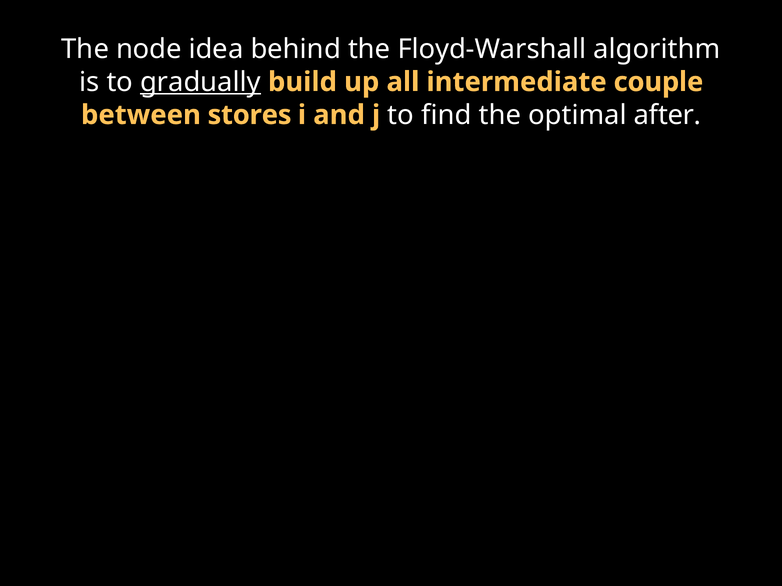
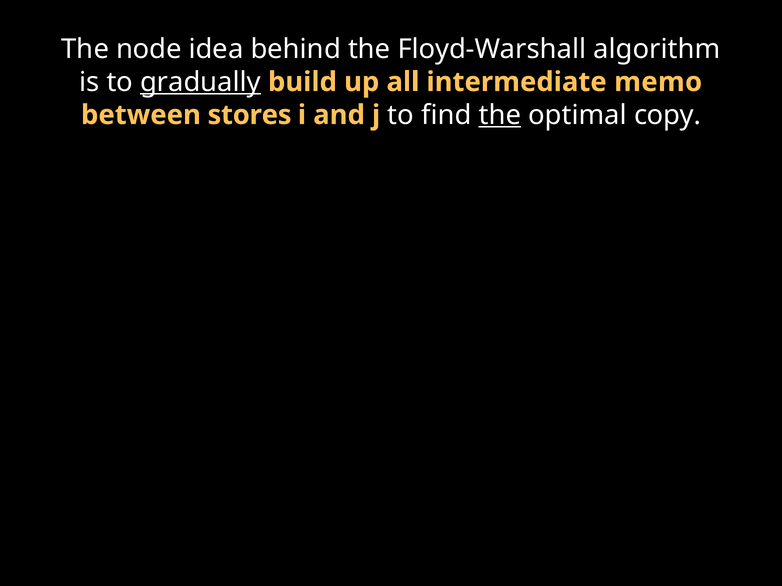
couple: couple -> memo
the at (500, 115) underline: none -> present
after: after -> copy
